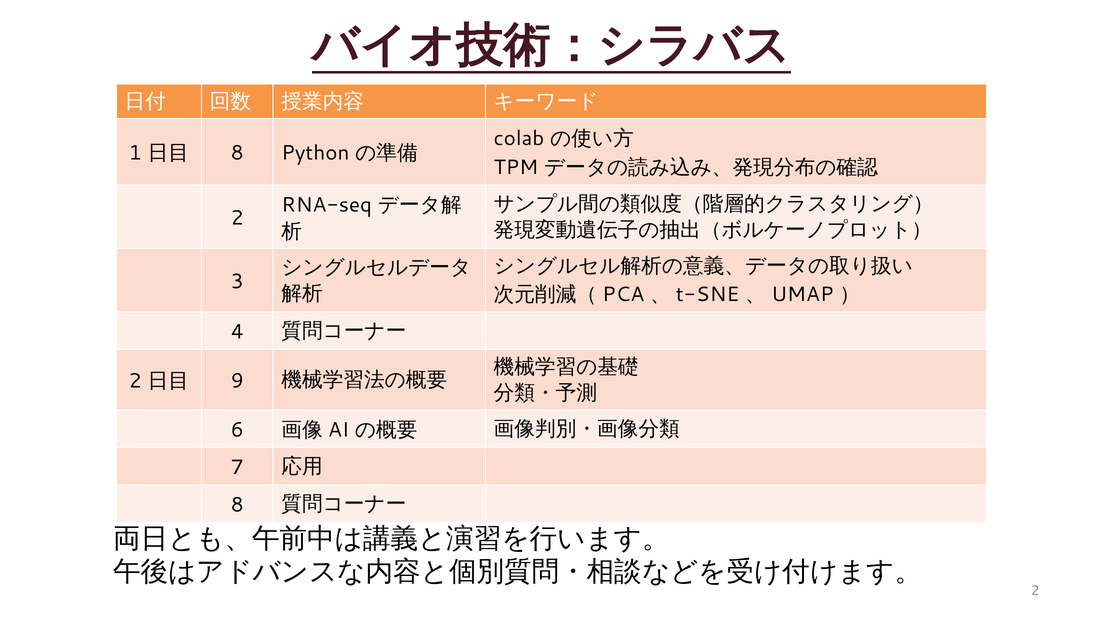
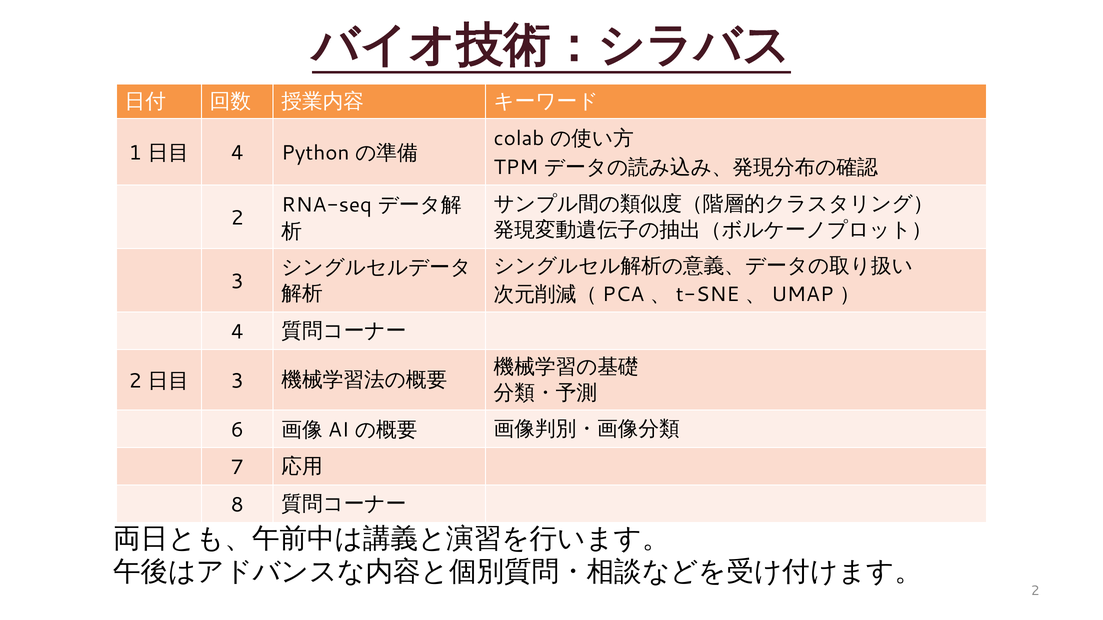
8 at (237, 153): 8 -> 4
9 at (237, 381): 9 -> 3
